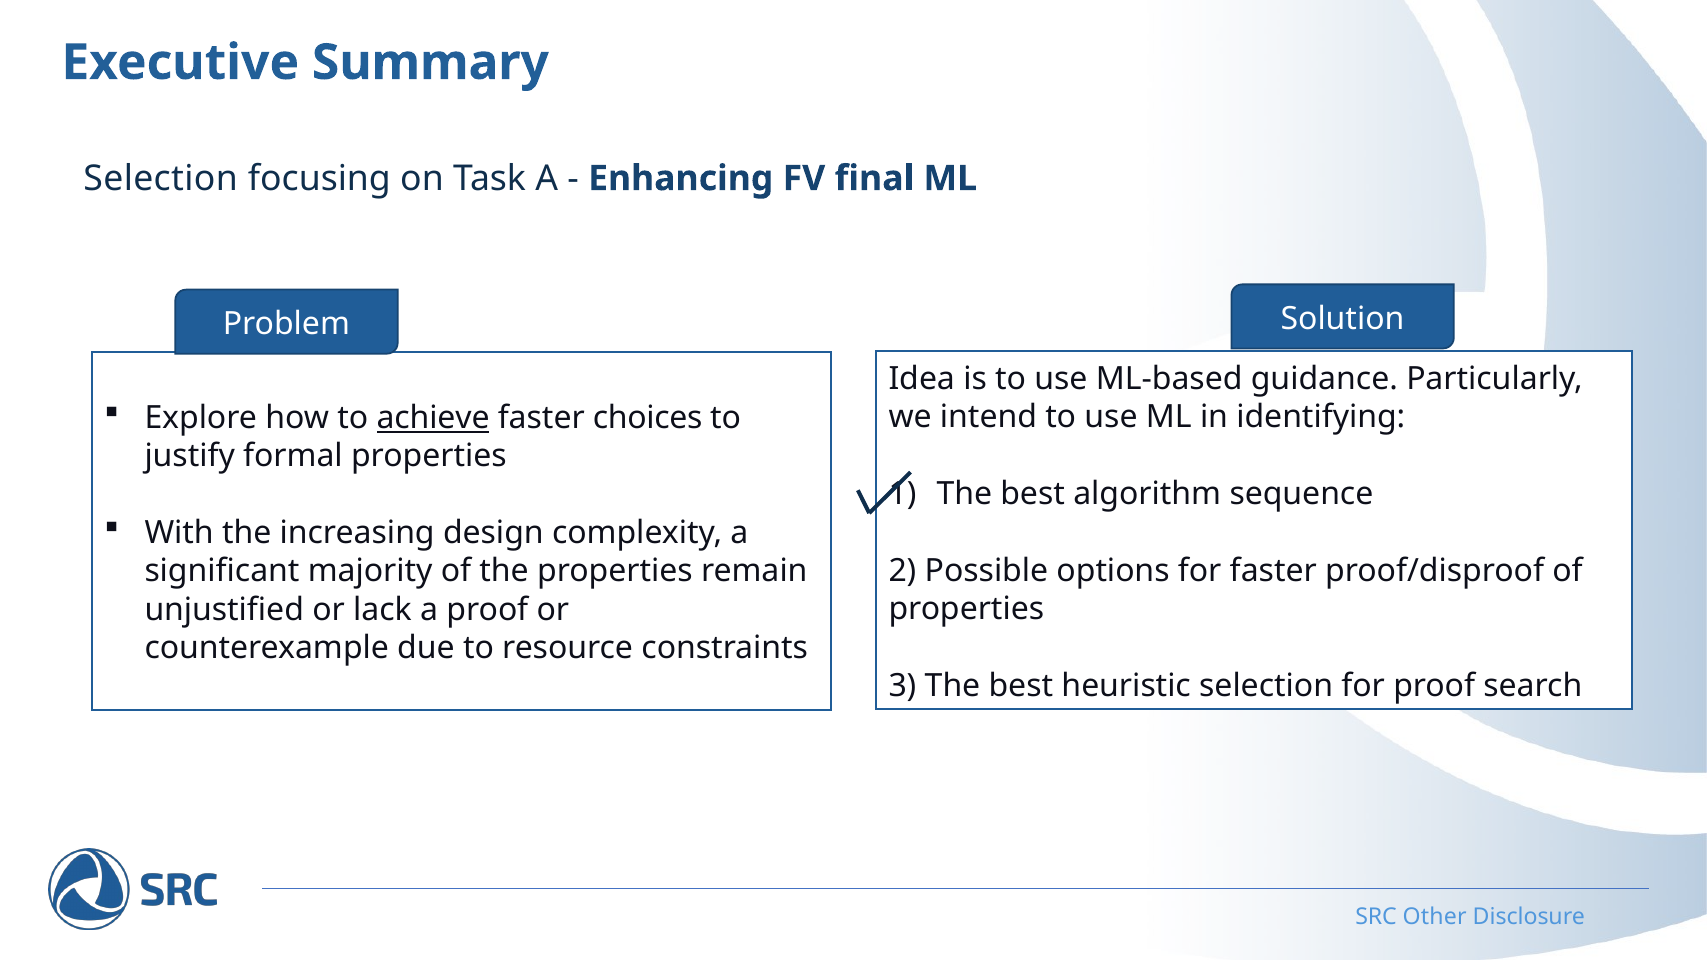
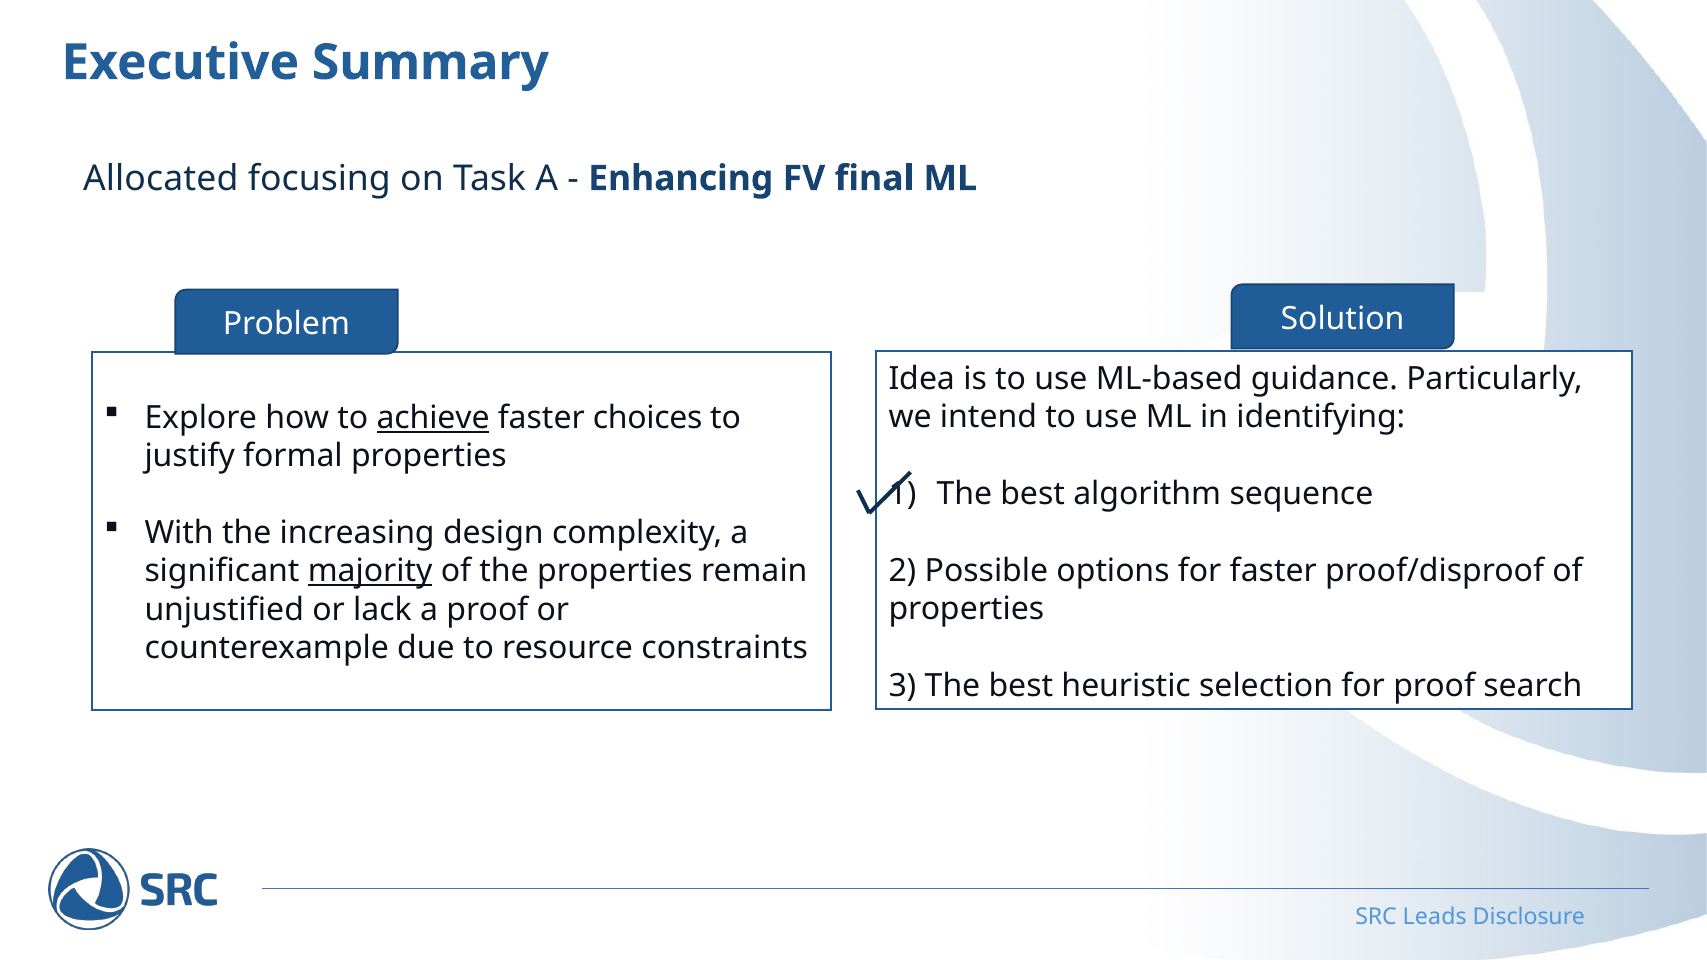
Selection at (161, 178): Selection -> Allocated
majority underline: none -> present
Other: Other -> Leads
